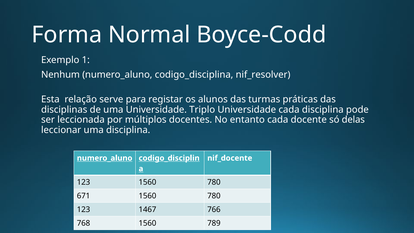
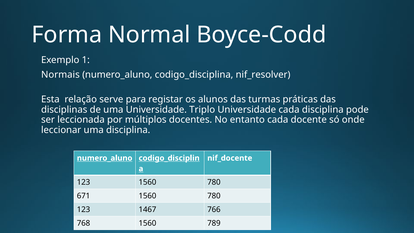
Nenhum: Nenhum -> Normais
delas: delas -> onde
